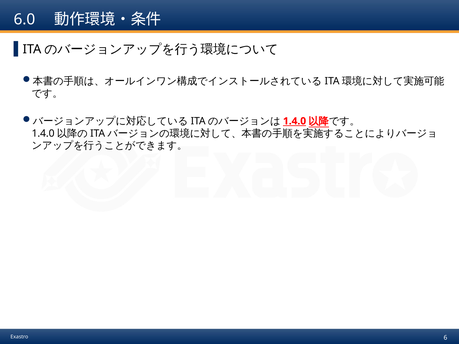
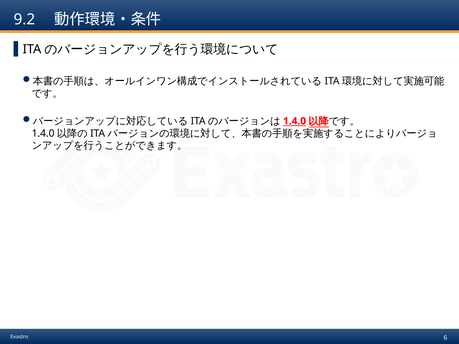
6.0: 6.0 -> 9.2
